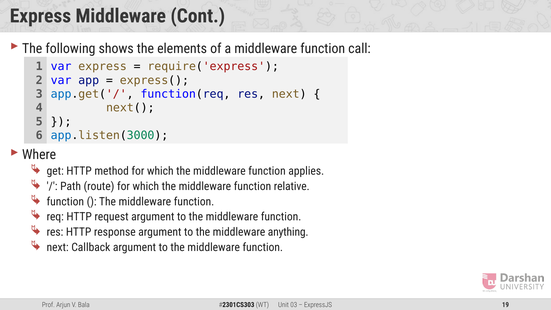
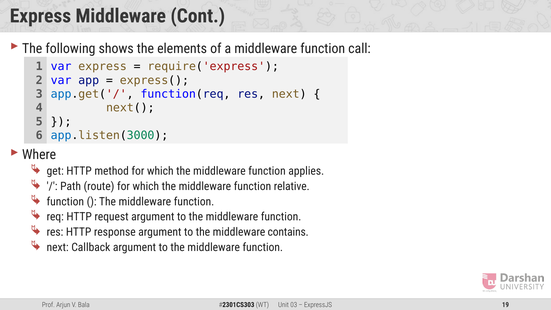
anything: anything -> contains
